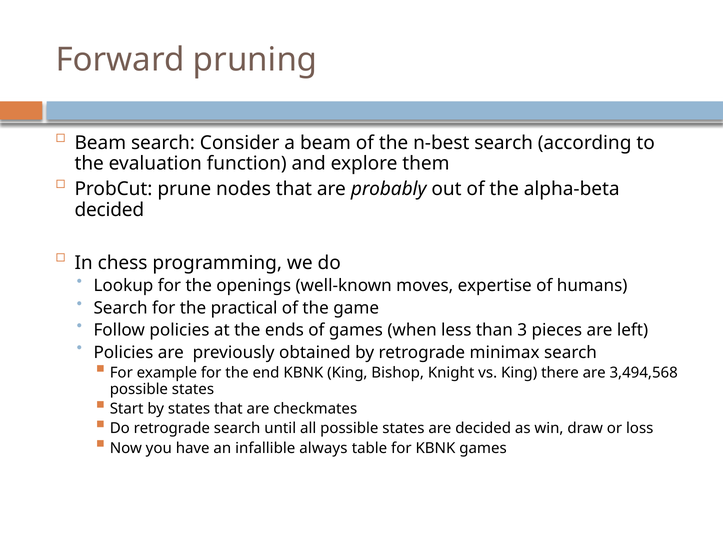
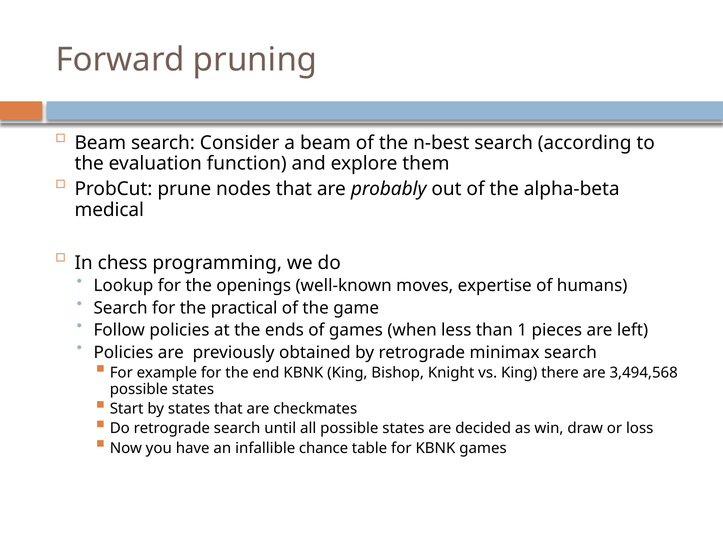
decided at (109, 209): decided -> medical
3: 3 -> 1
always: always -> chance
